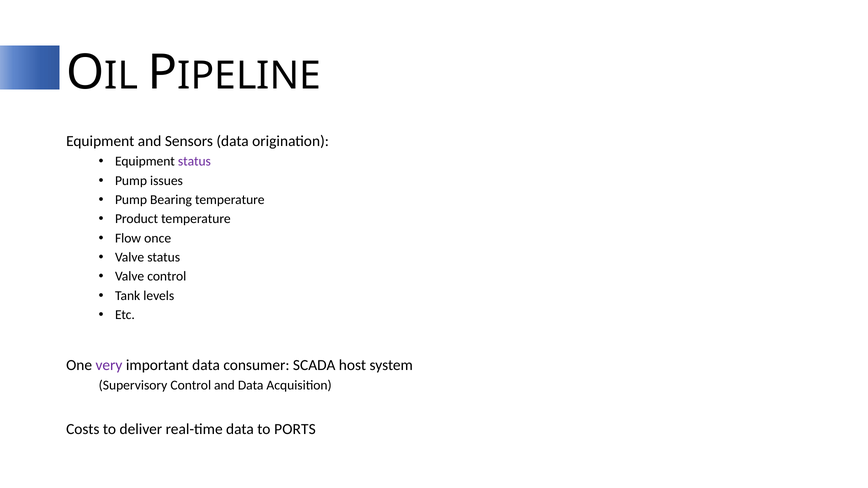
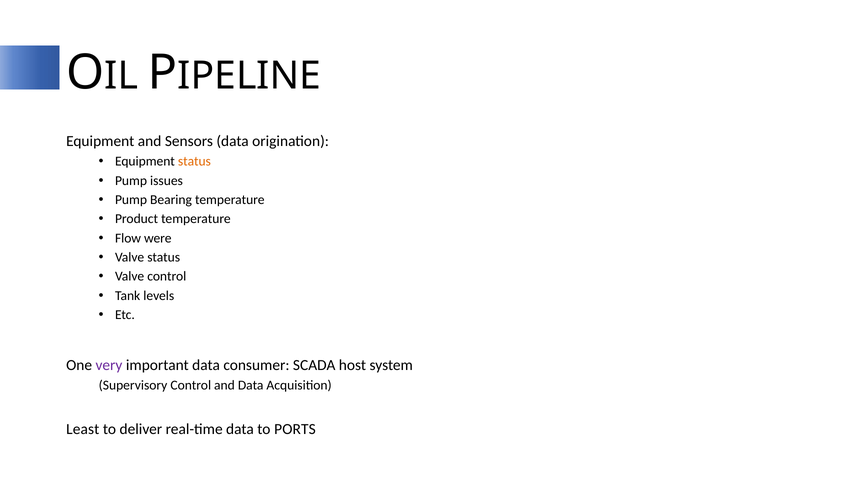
status at (194, 162) colour: purple -> orange
once: once -> were
Costs: Costs -> Least
